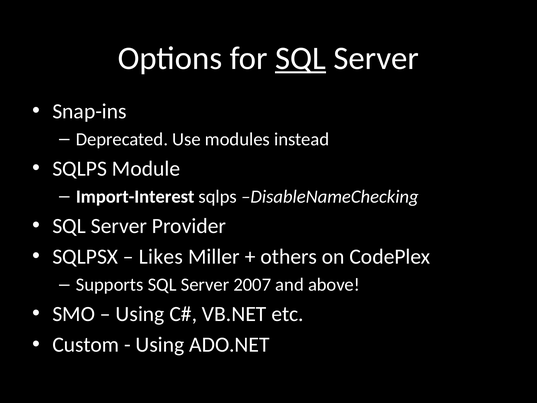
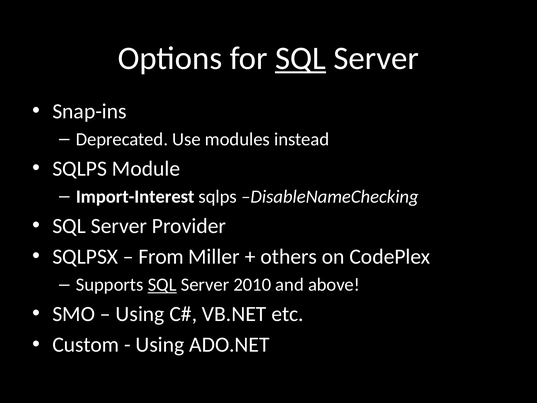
Likes: Likes -> From
SQL at (162, 285) underline: none -> present
2007: 2007 -> 2010
